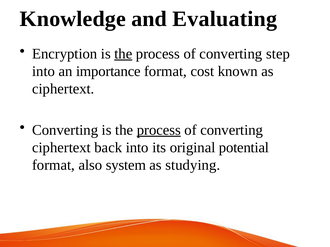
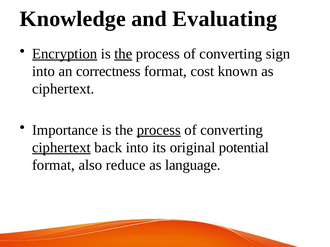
Encryption underline: none -> present
step: step -> sign
importance: importance -> correctness
Converting at (65, 130): Converting -> Importance
ciphertext at (61, 148) underline: none -> present
system: system -> reduce
studying: studying -> language
